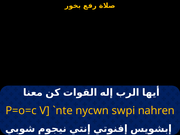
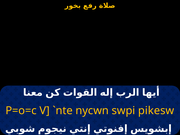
nahren: nahren -> pikesw
